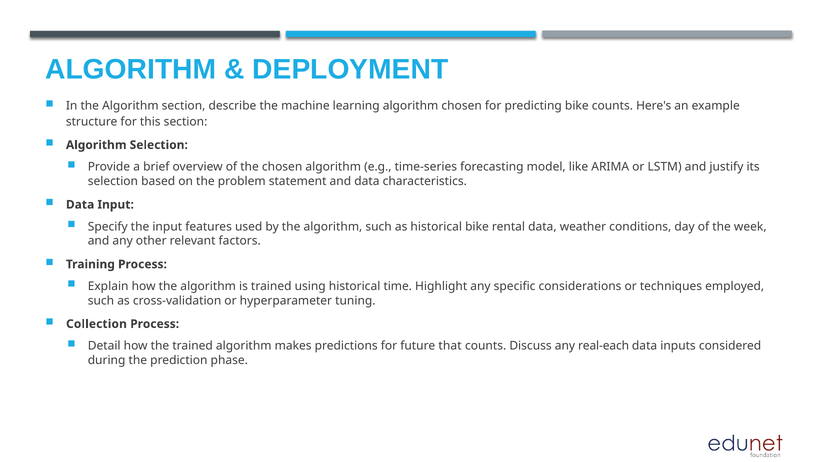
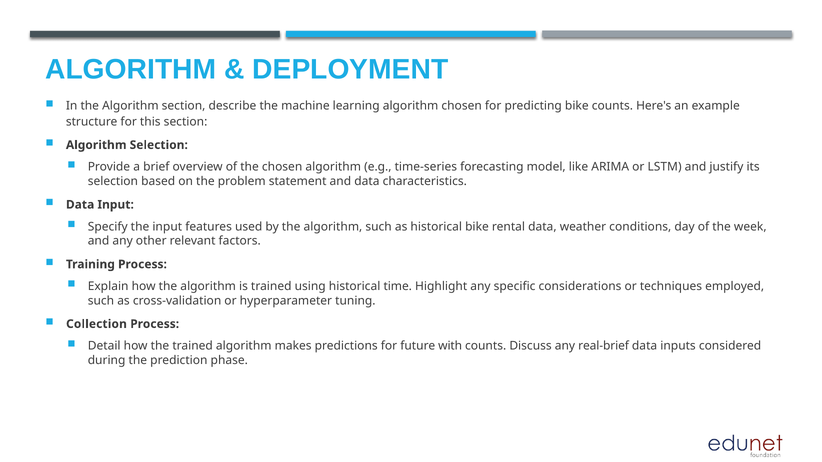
that: that -> with
real-each: real-each -> real-brief
